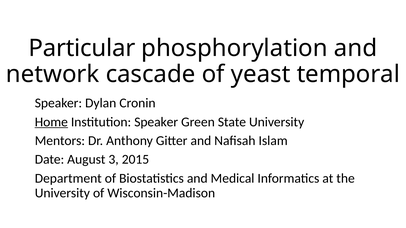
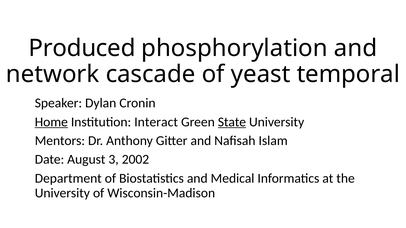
Particular: Particular -> Produced
Institution Speaker: Speaker -> Interact
State underline: none -> present
2015: 2015 -> 2002
